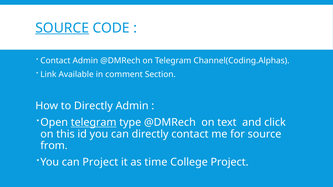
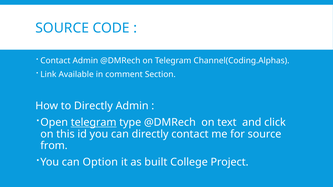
SOURCE at (62, 28) underline: present -> none
can Project: Project -> Option
time: time -> built
